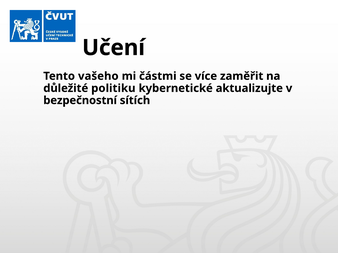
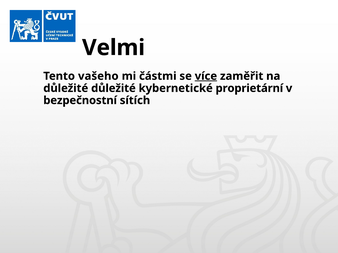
Učení: Učení -> Velmi
více underline: none -> present
důležité politiku: politiku -> důležité
aktualizujte: aktualizujte -> proprietární
